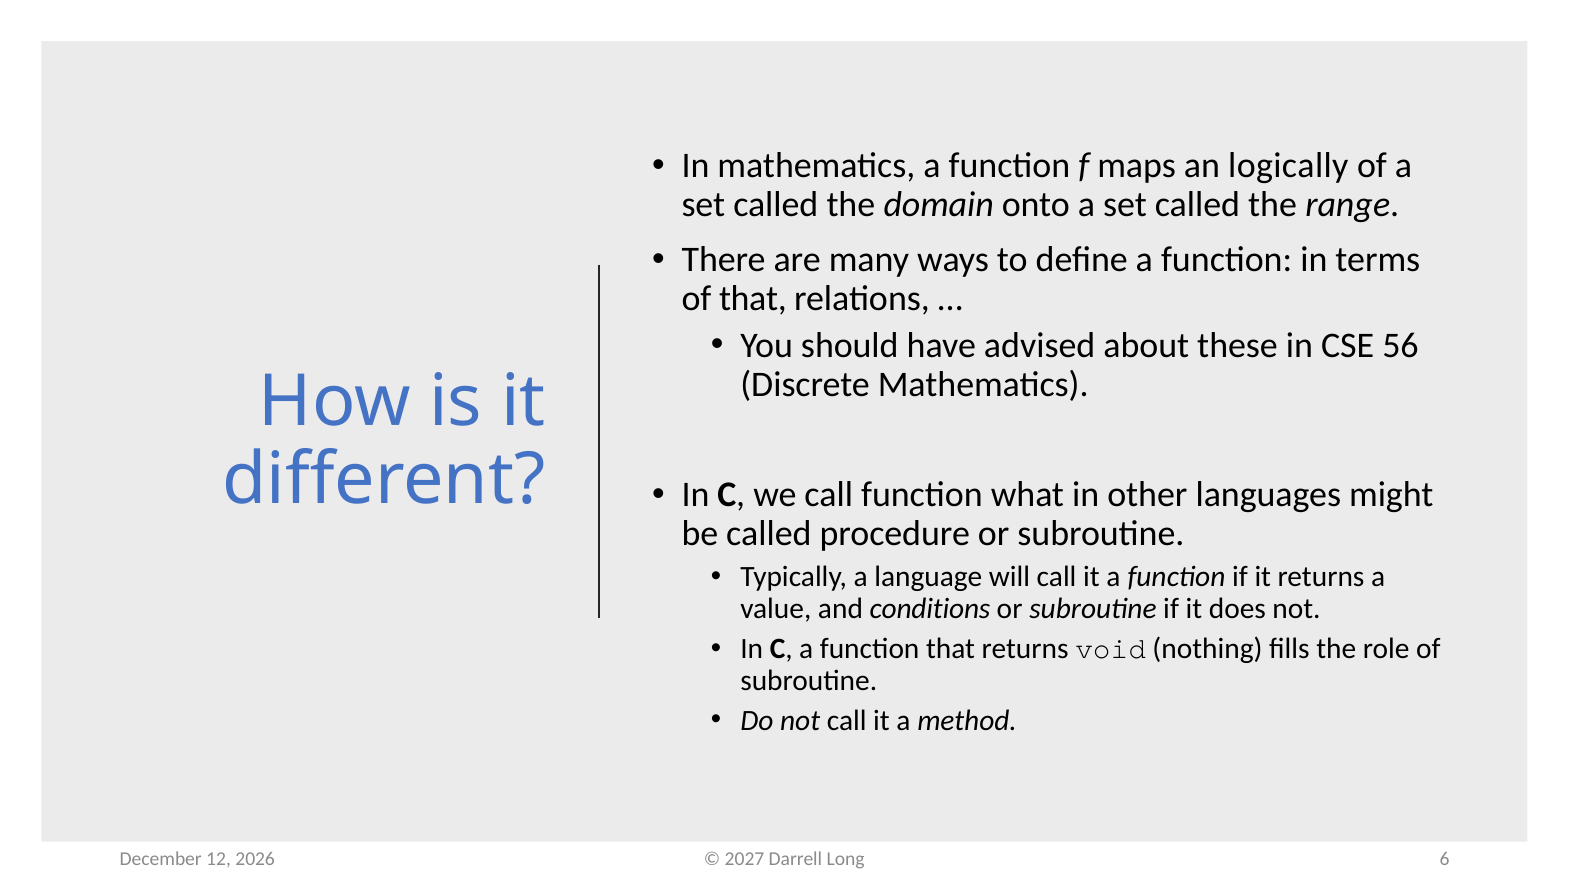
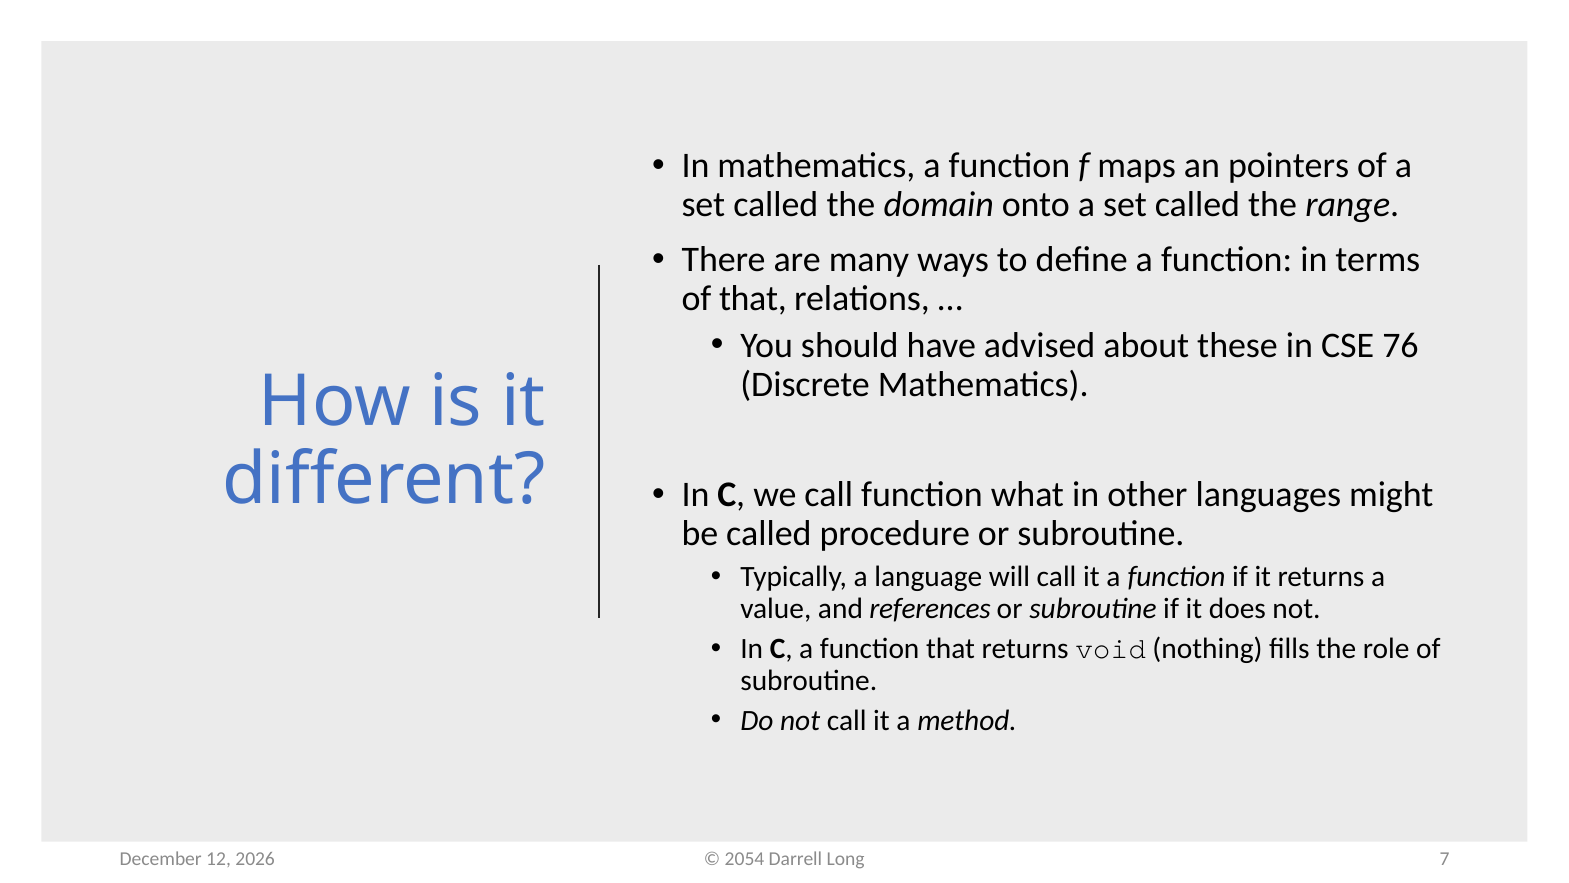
logically: logically -> pointers
56: 56 -> 76
conditions: conditions -> references
2027: 2027 -> 2054
6: 6 -> 7
